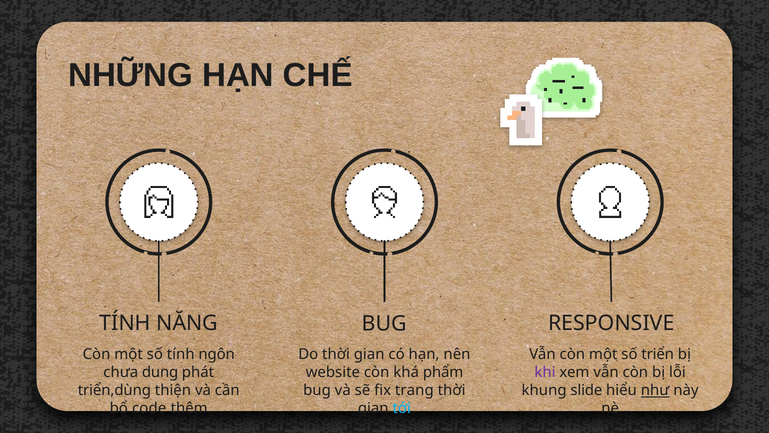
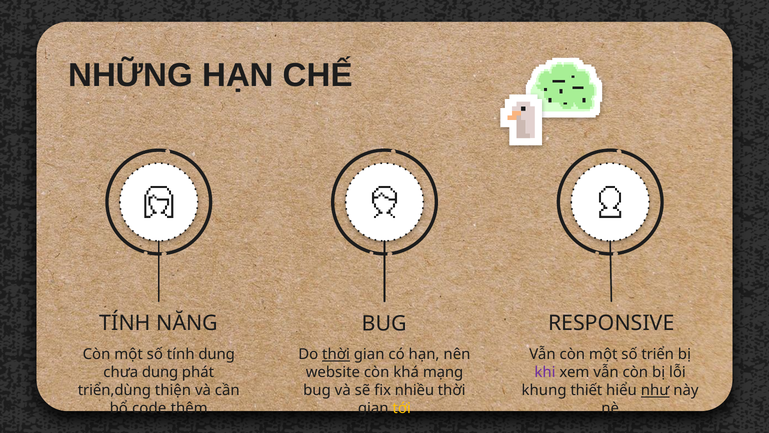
tính ngôn: ngôn -> dung
thời at (336, 354) underline: none -> present
phẩm: phẩm -> mạng
trang: trang -> nhiều
slide: slide -> thiết
tới colour: light blue -> yellow
